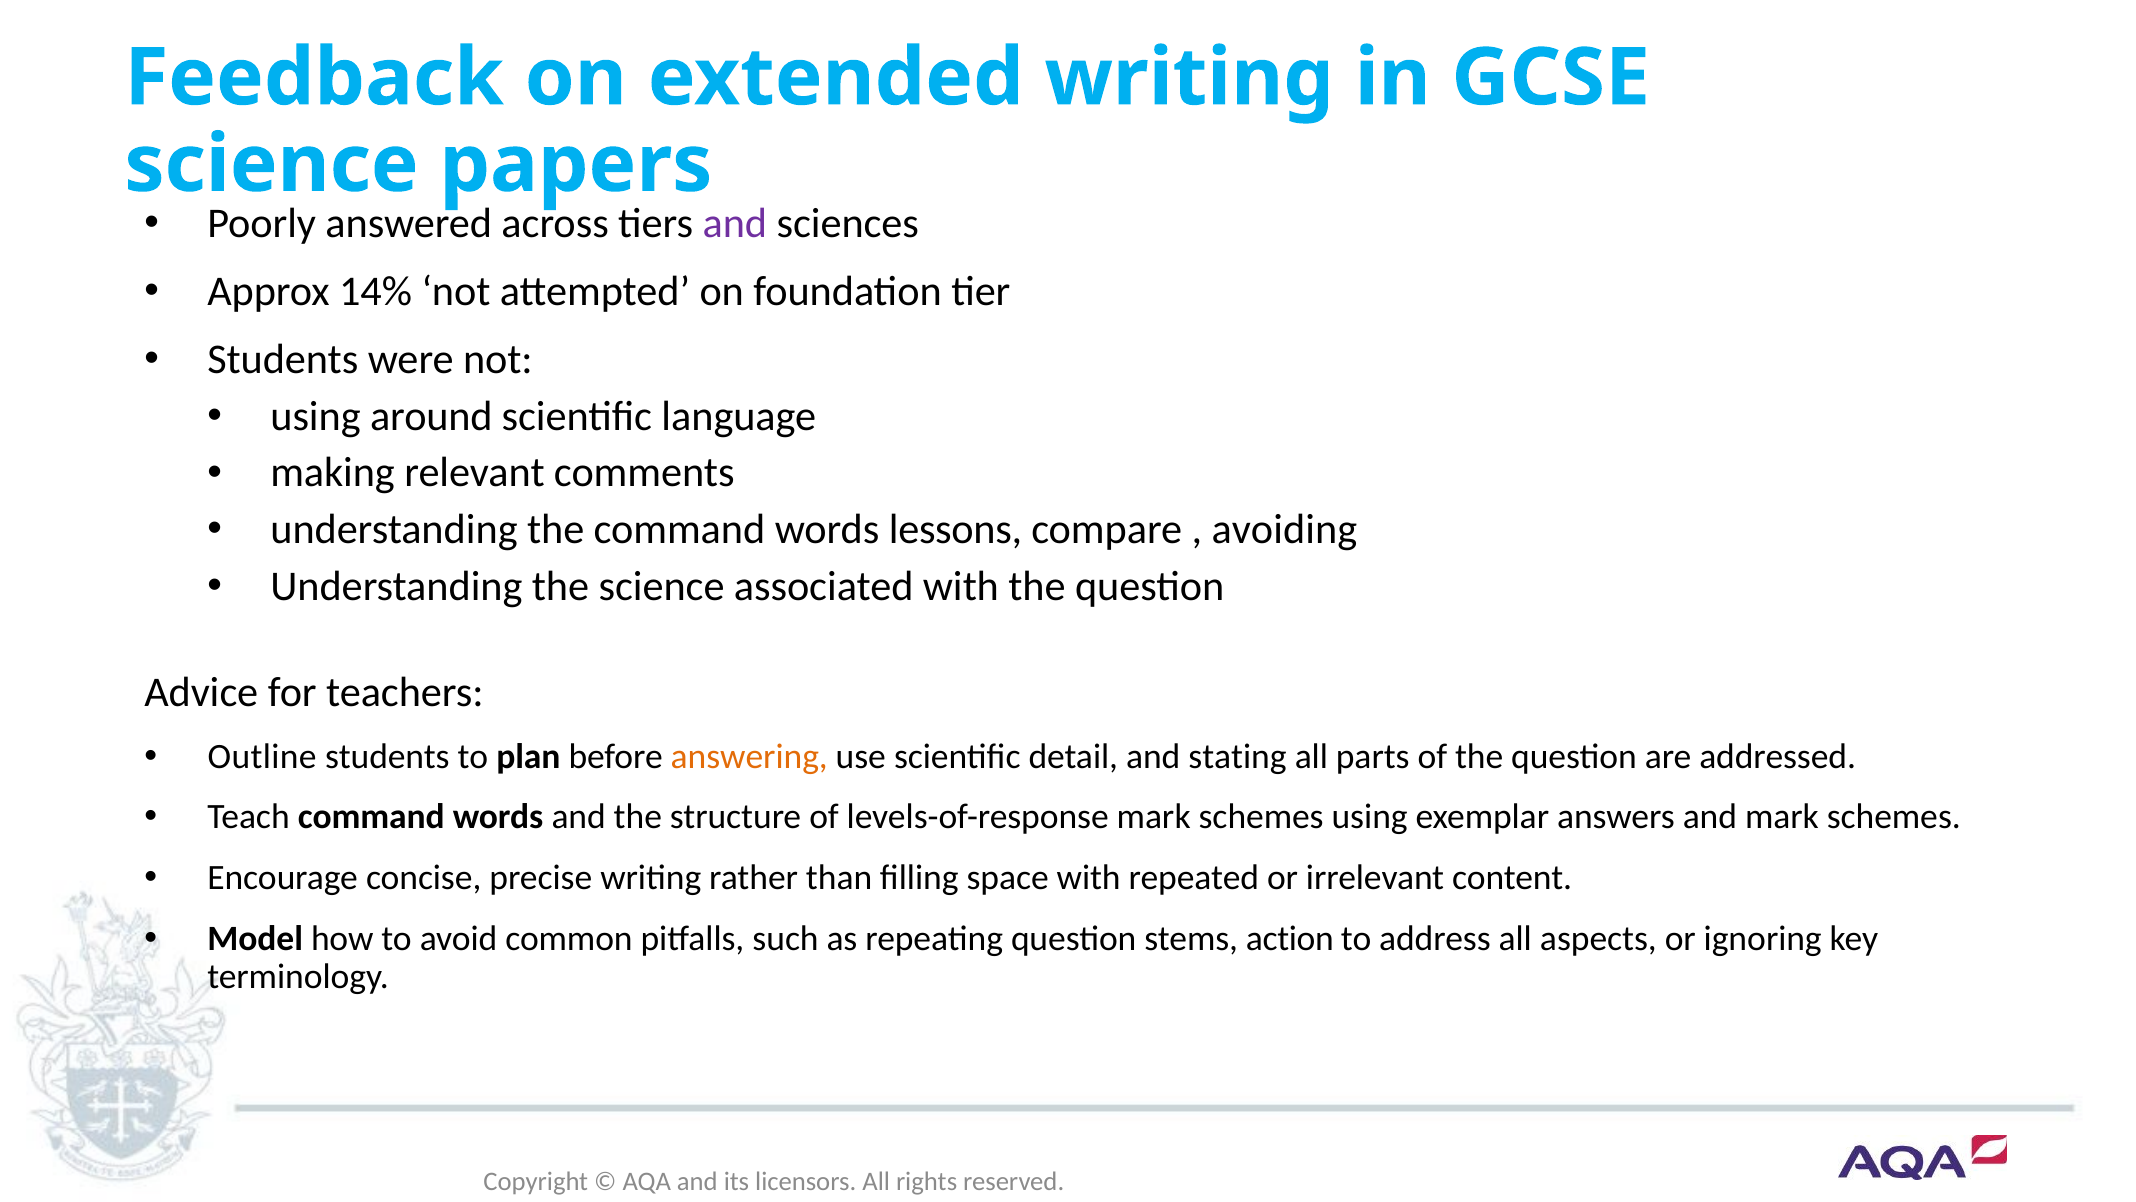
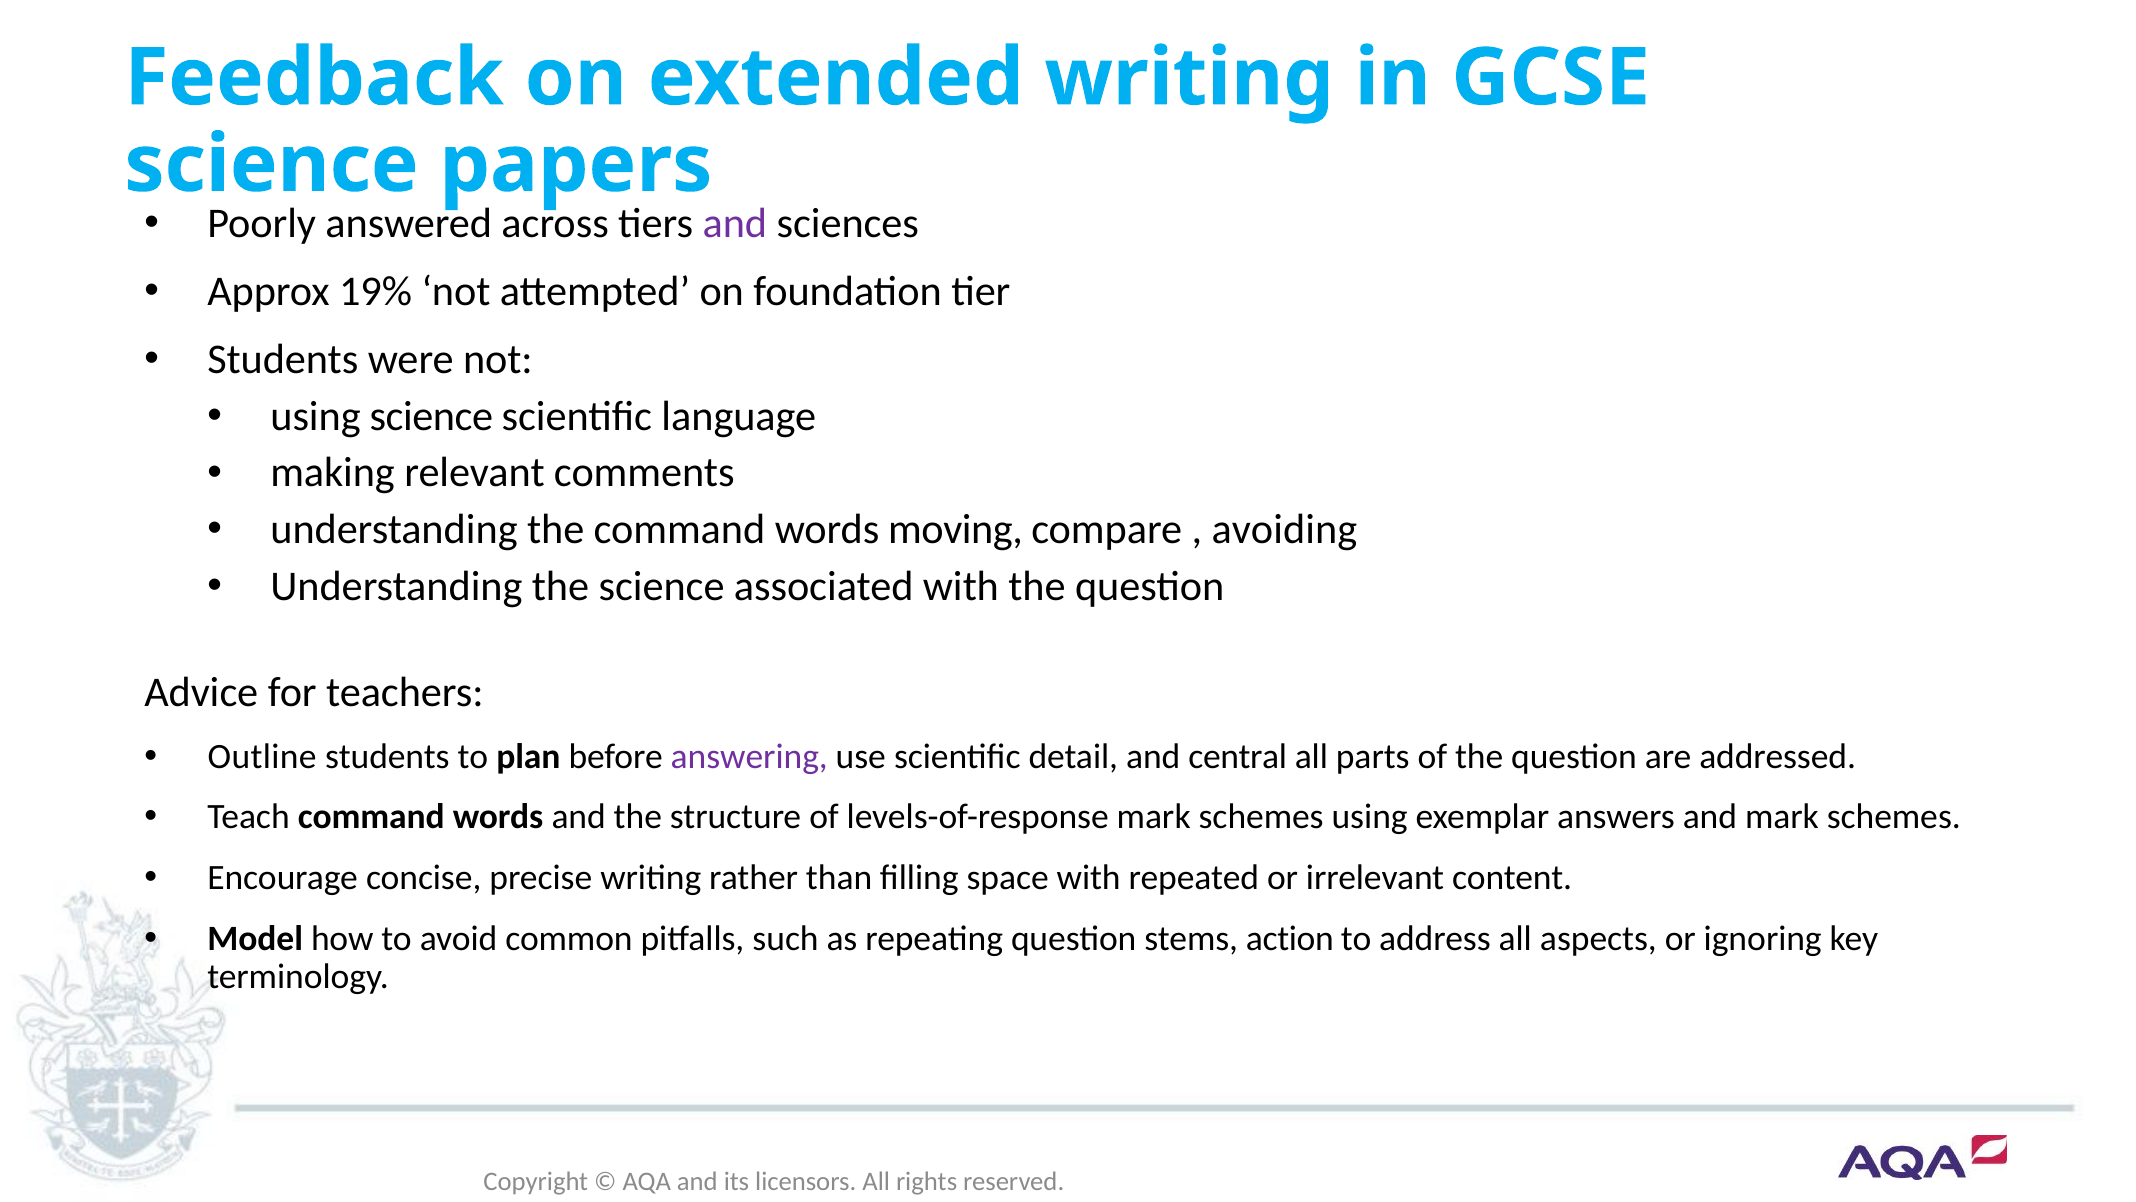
14%: 14% -> 19%
using around: around -> science
lessons: lessons -> moving
answering colour: orange -> purple
stating: stating -> central
